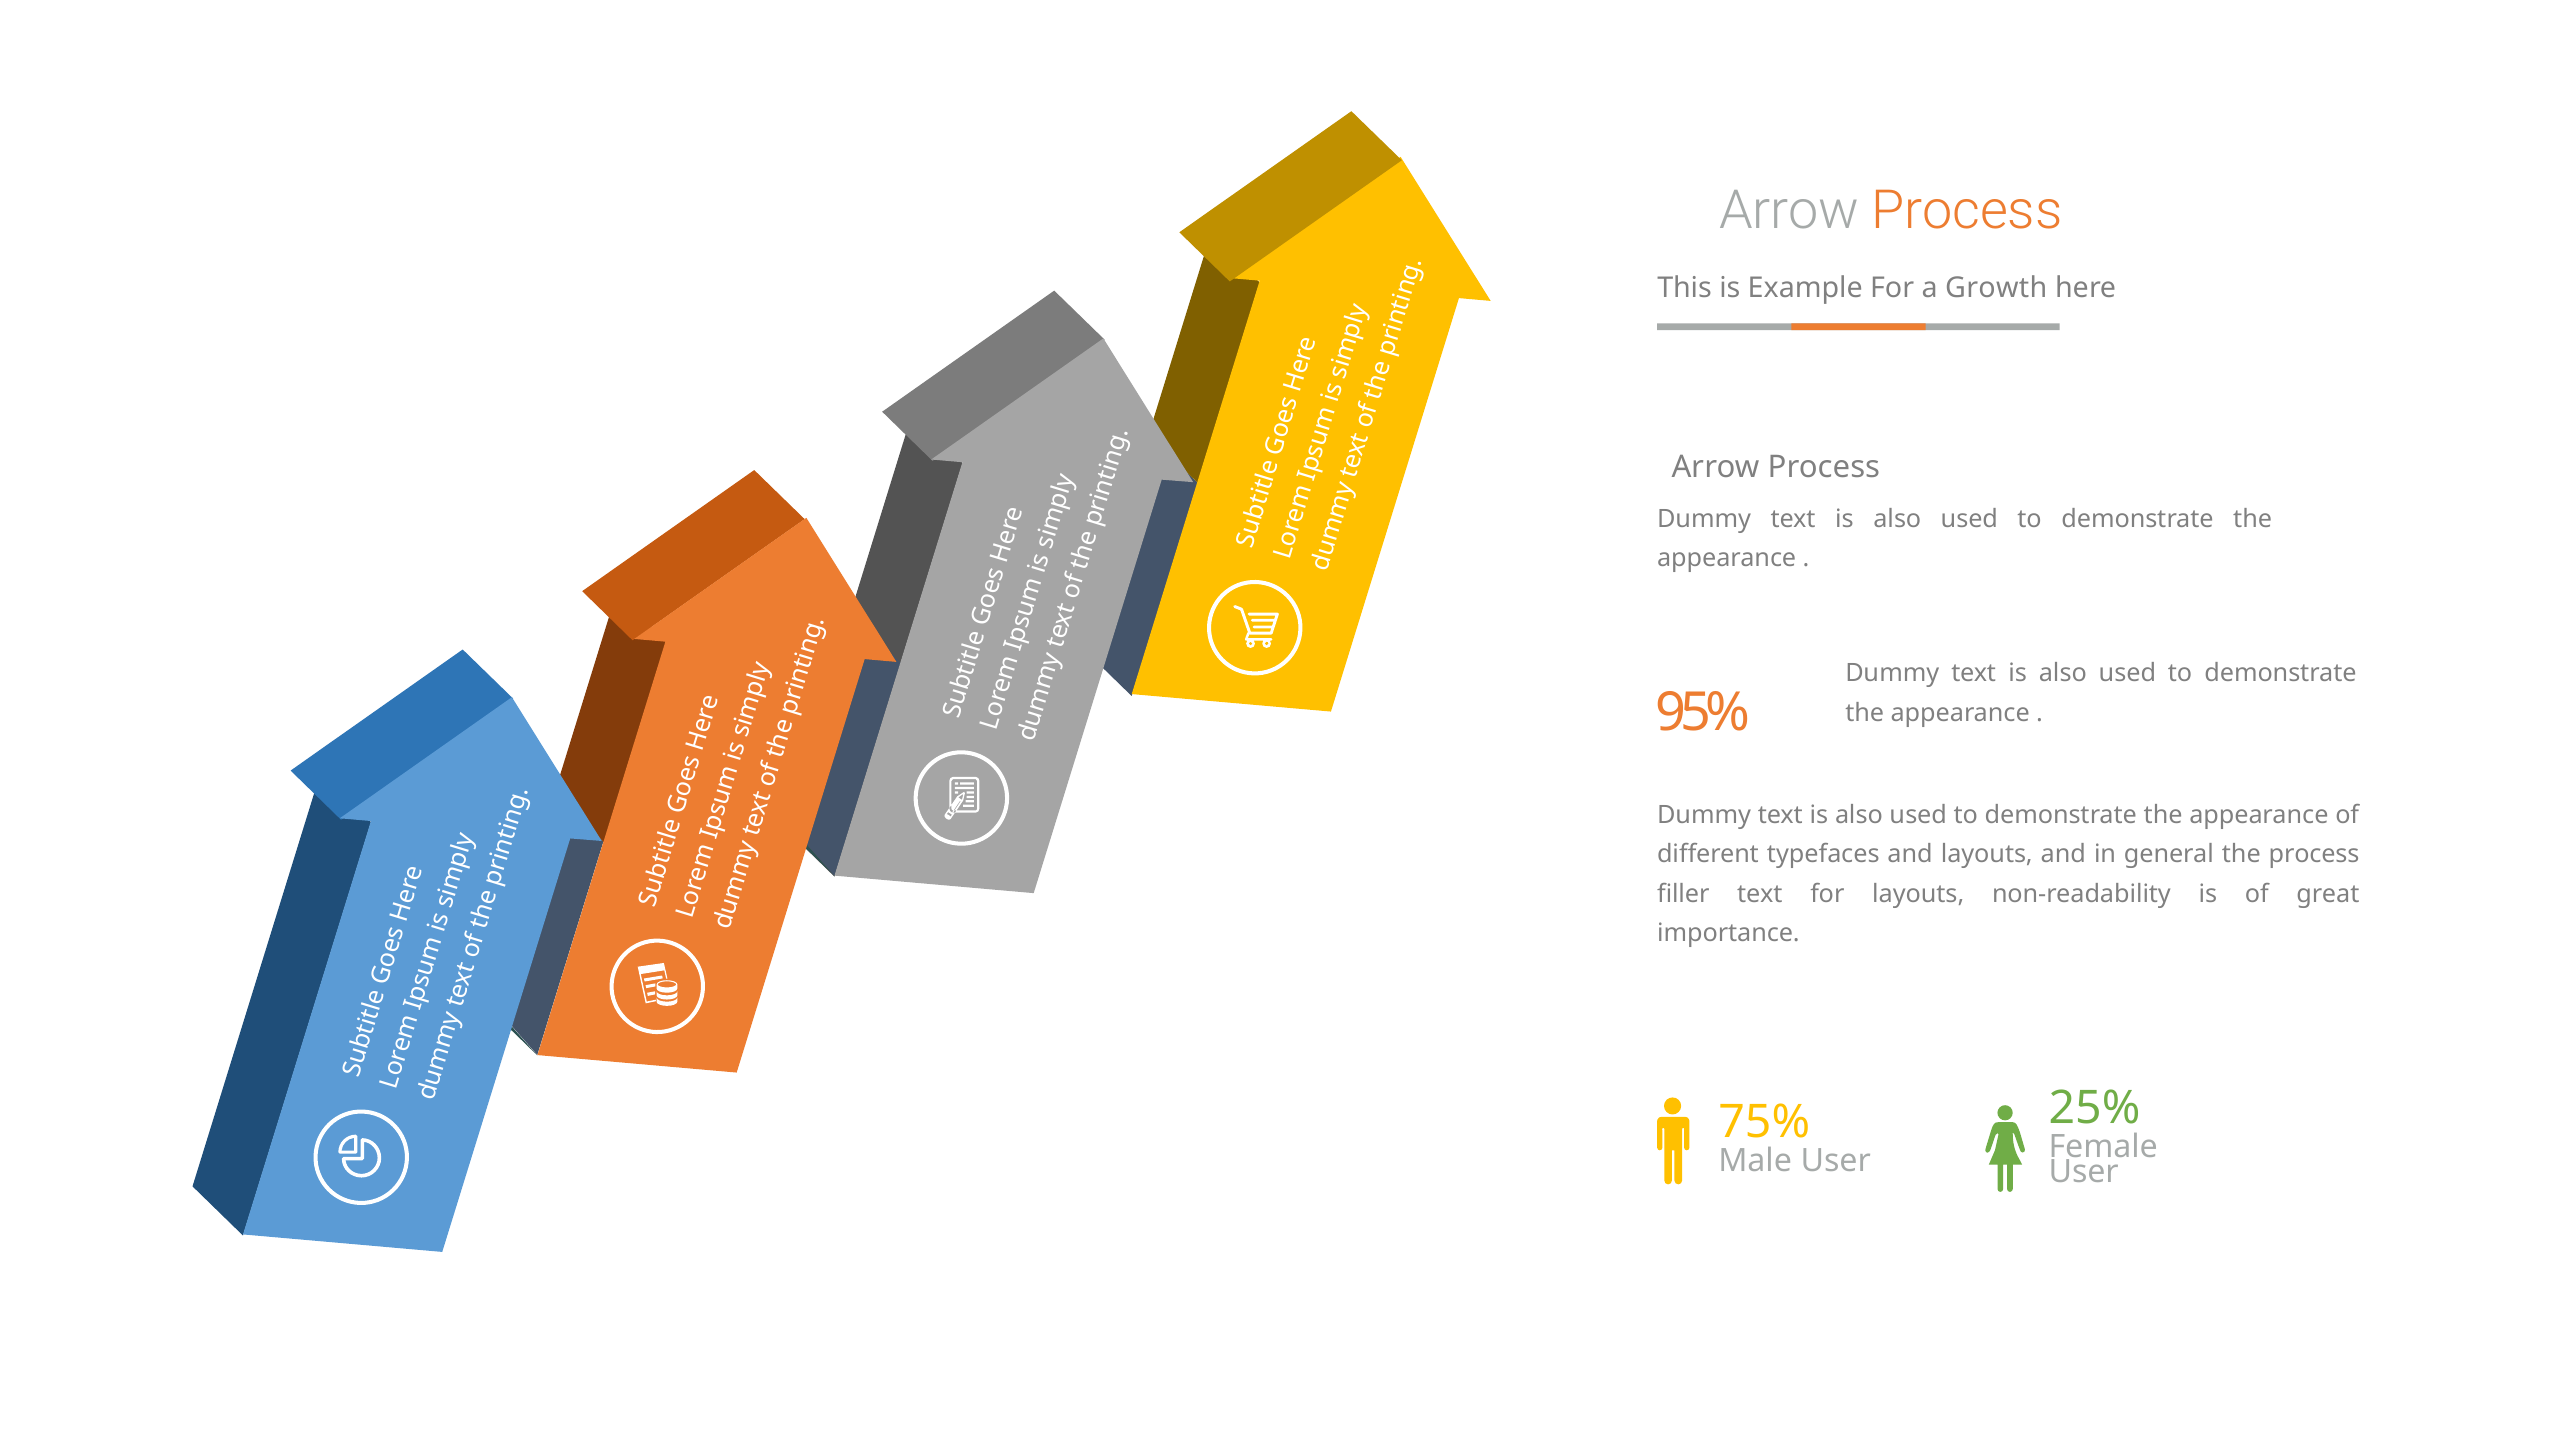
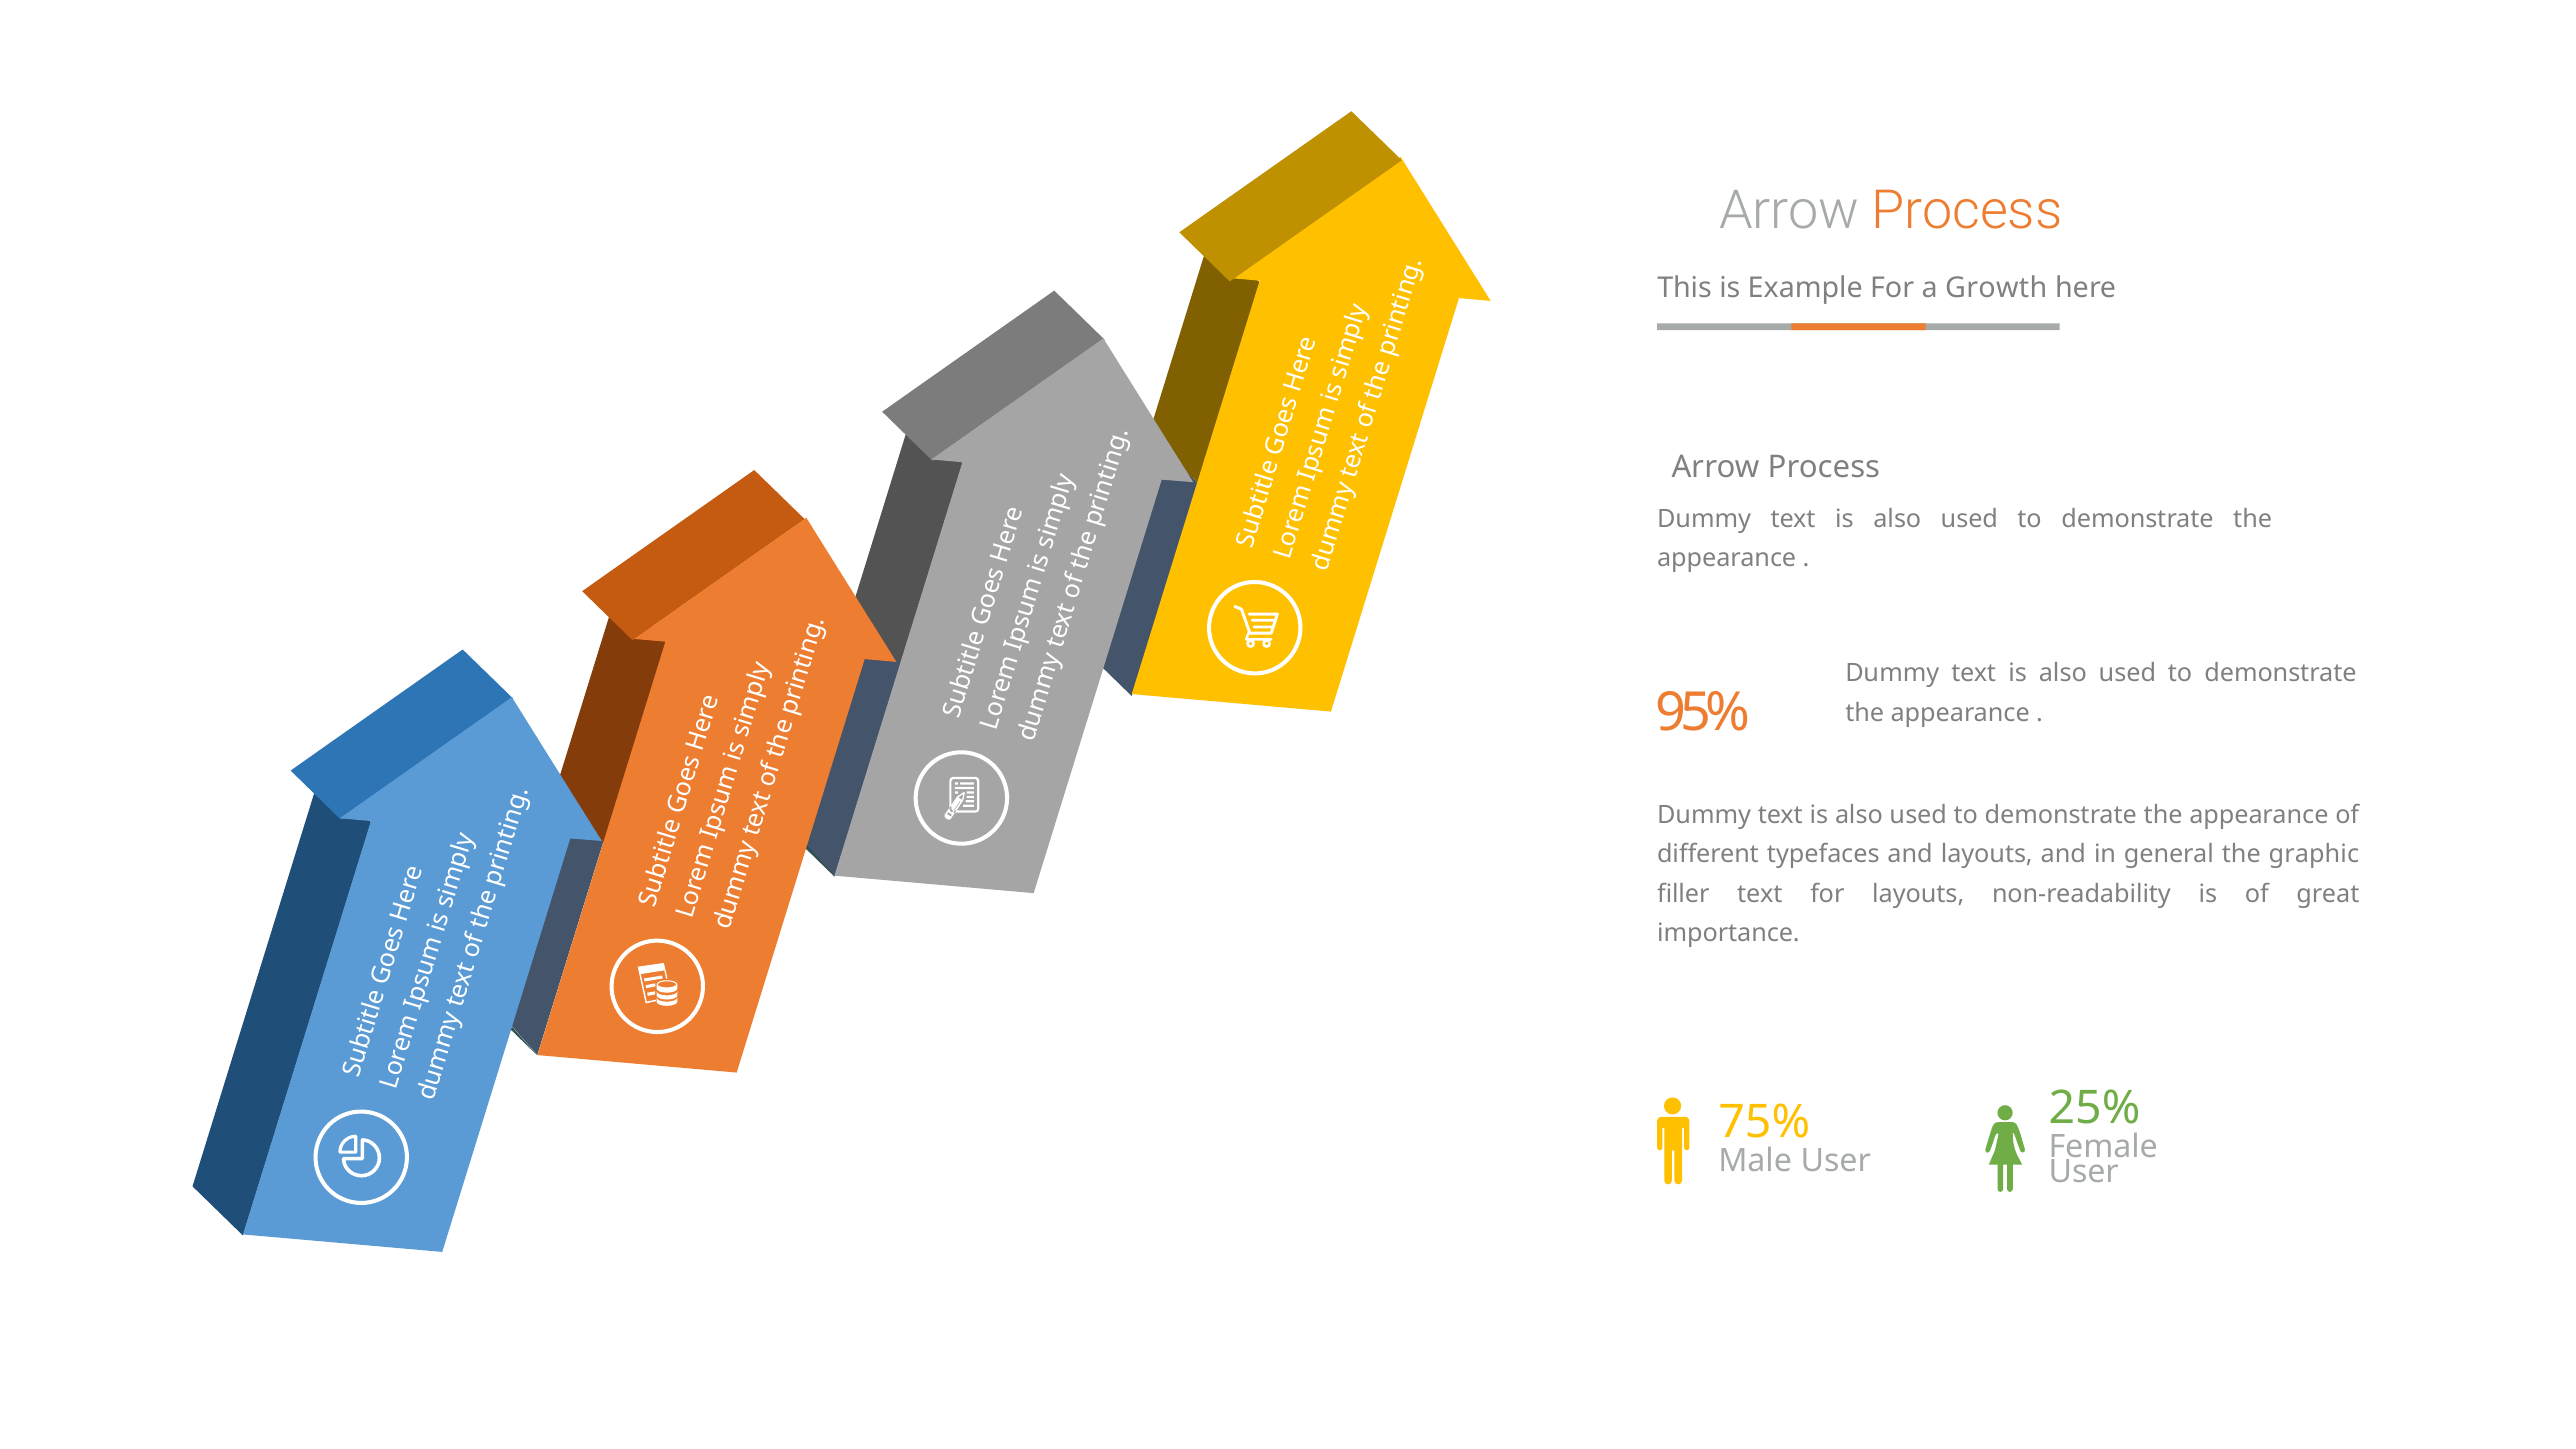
the process: process -> graphic
